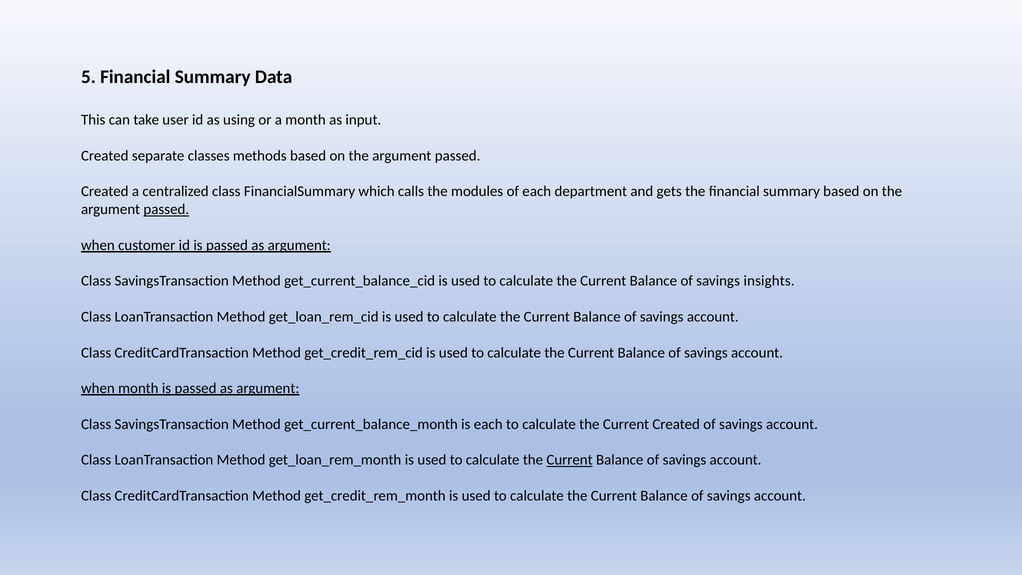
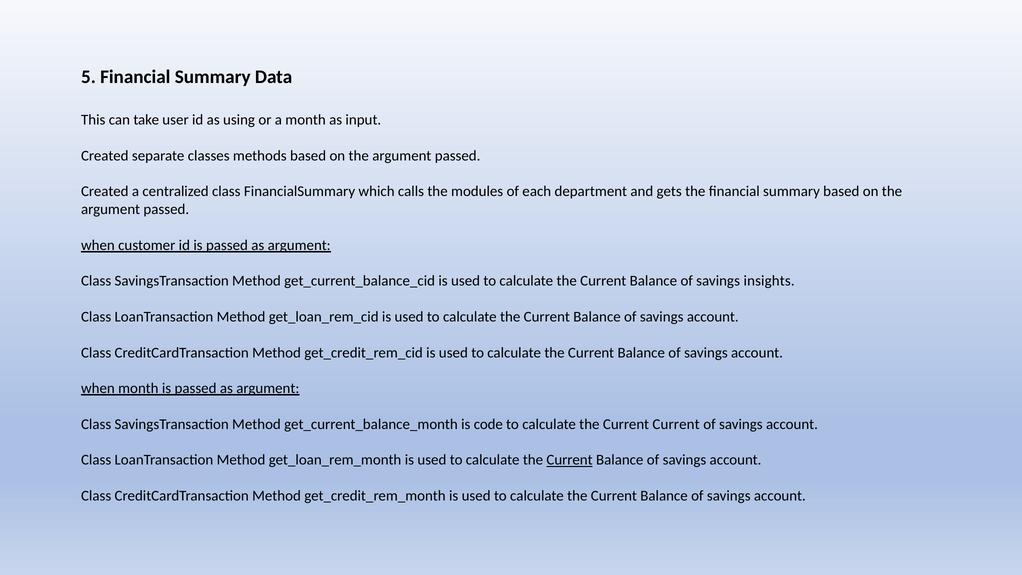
passed at (166, 209) underline: present -> none
is each: each -> code
Current Created: Created -> Current
